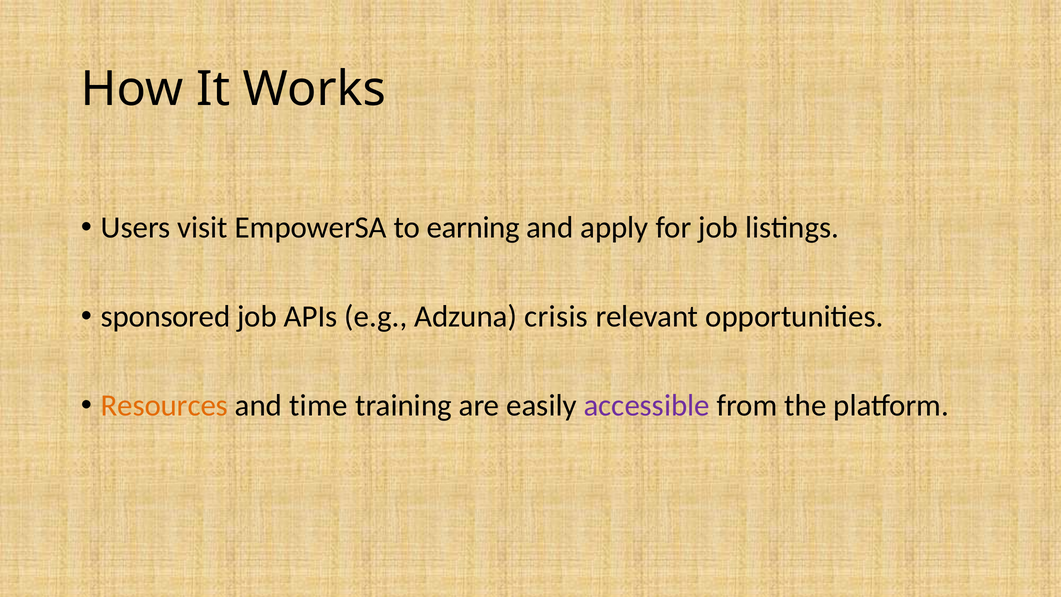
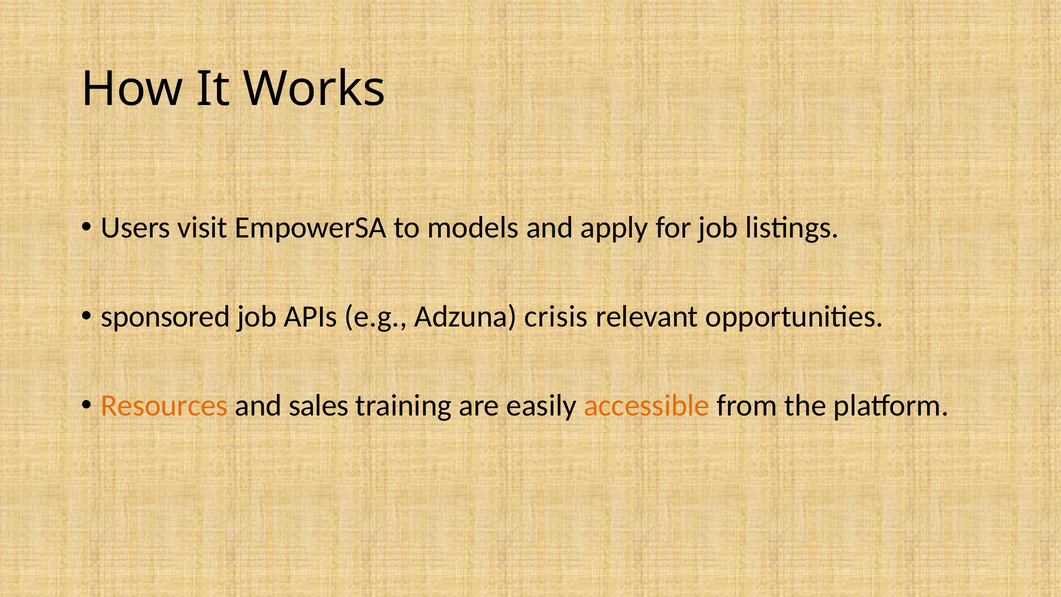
earning: earning -> models
time: time -> sales
accessible colour: purple -> orange
